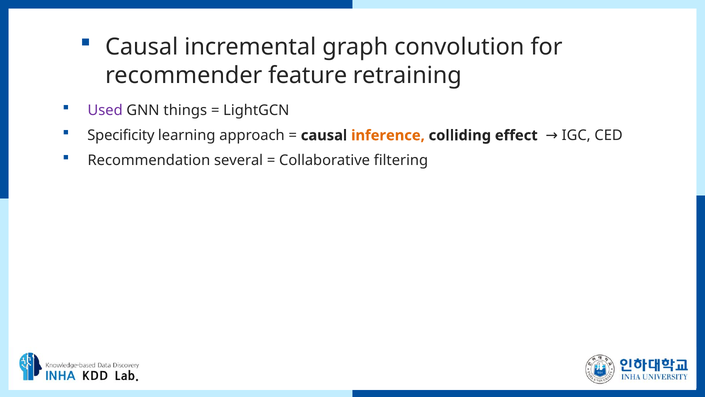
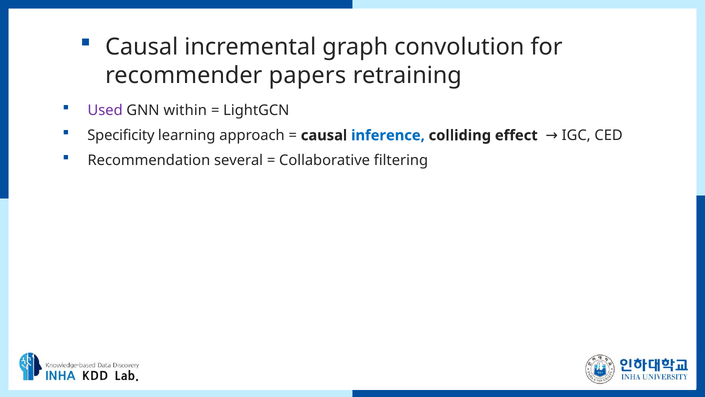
feature: feature -> papers
things: things -> within
inference colour: orange -> blue
